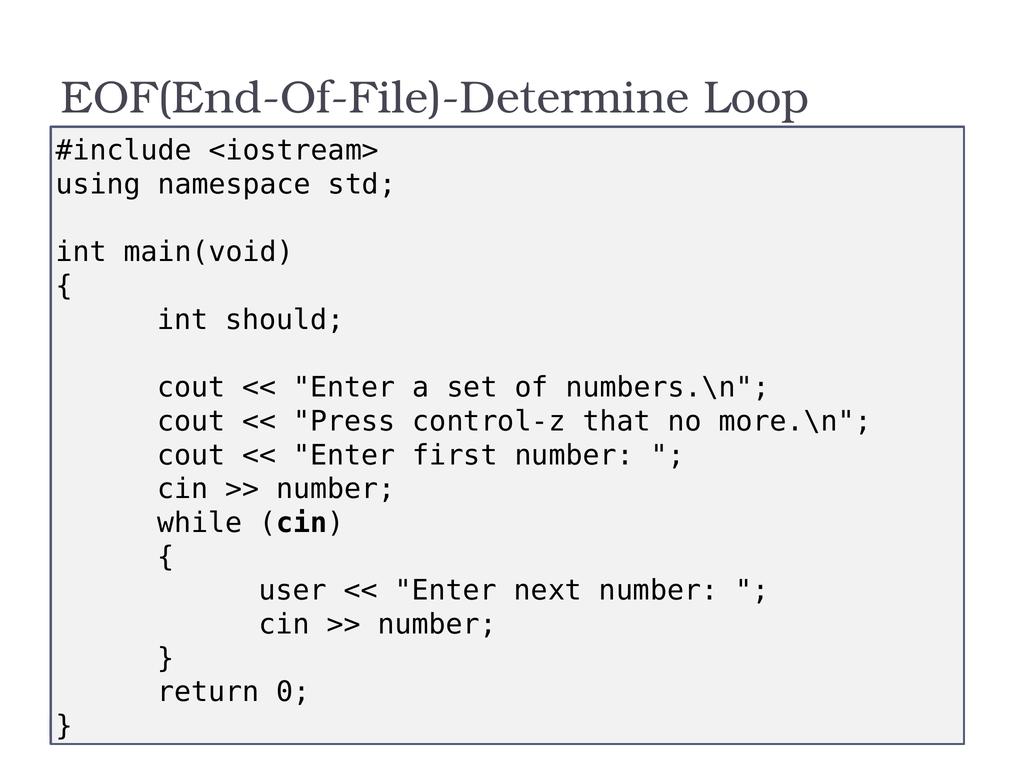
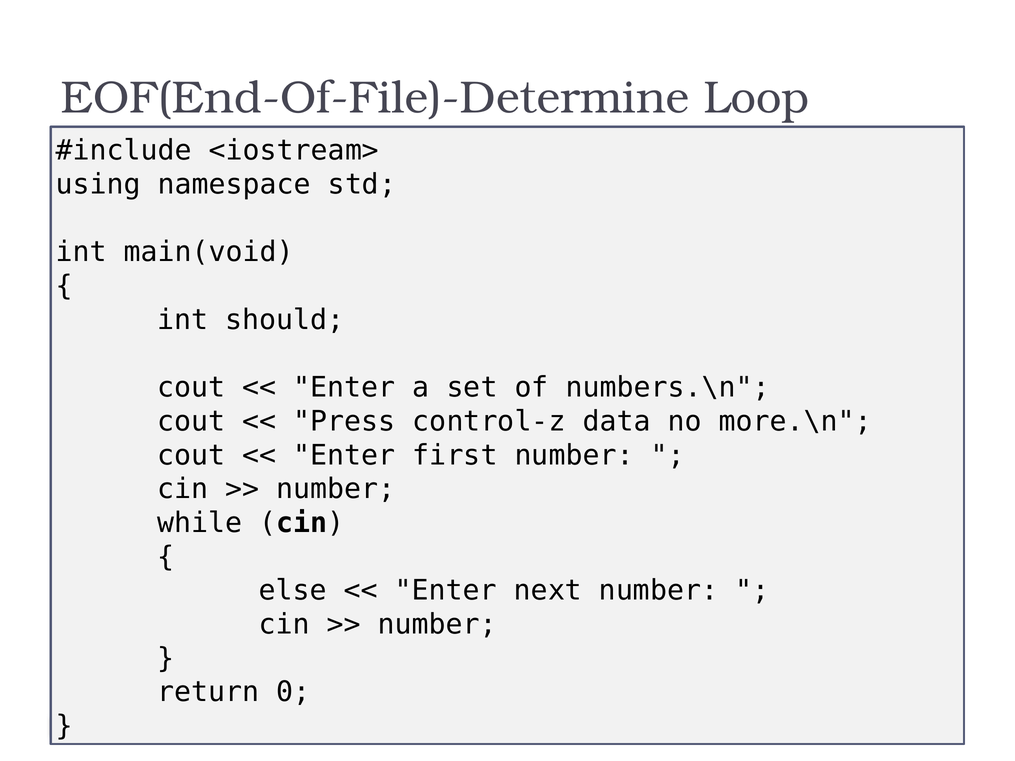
that: that -> data
user: user -> else
